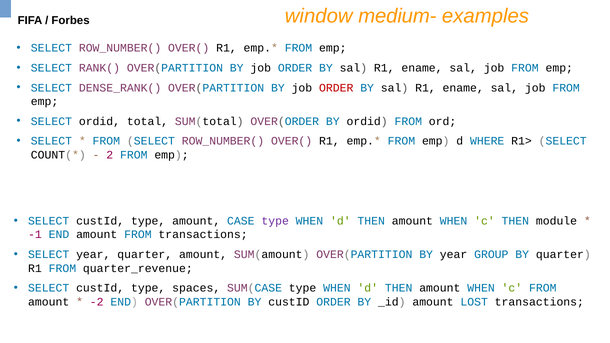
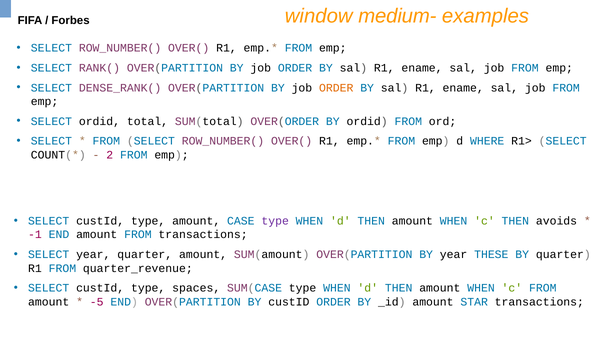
ORDER at (336, 88) colour: red -> orange
module: module -> avoids
GROUP: GROUP -> THESE
-2: -2 -> -5
LOST: LOST -> STAR
